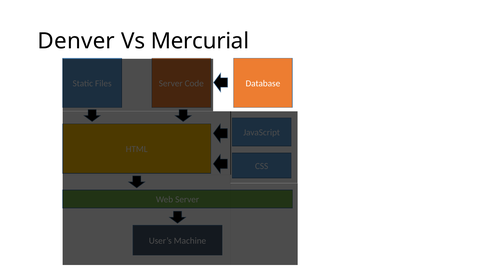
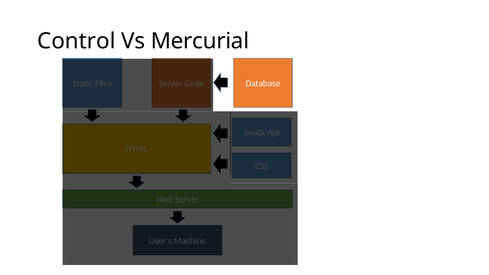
Denver: Denver -> Control
